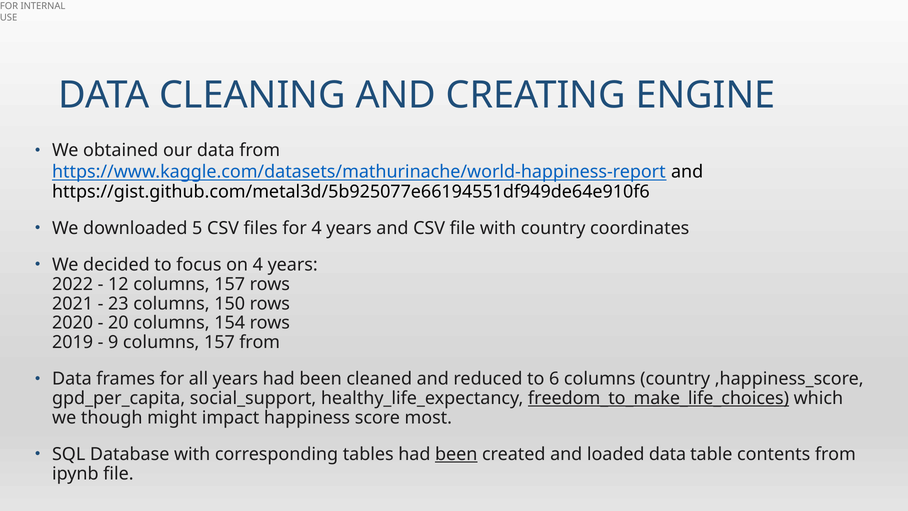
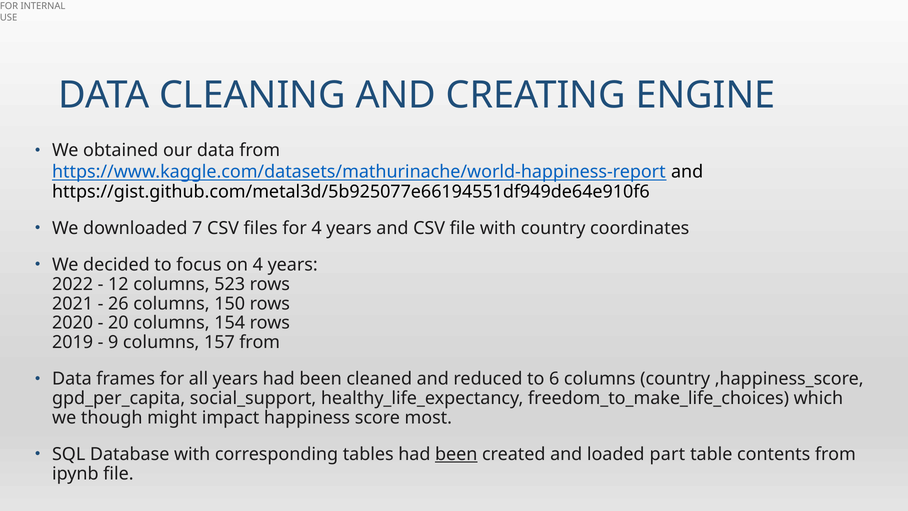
5: 5 -> 7
12 columns 157: 157 -> 523
23: 23 -> 26
freedom_to_make_life_choices underline: present -> none
loaded data: data -> part
